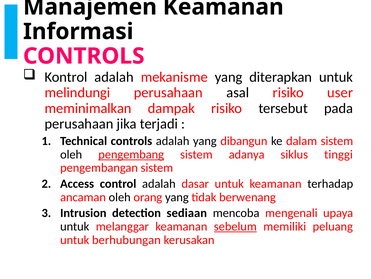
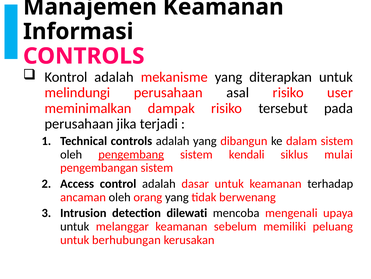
adanya: adanya -> kendali
tinggi: tinggi -> mulai
sediaan: sediaan -> dilewati
sebelum underline: present -> none
